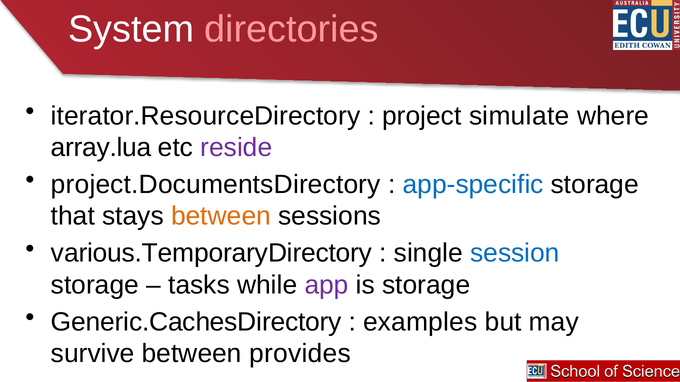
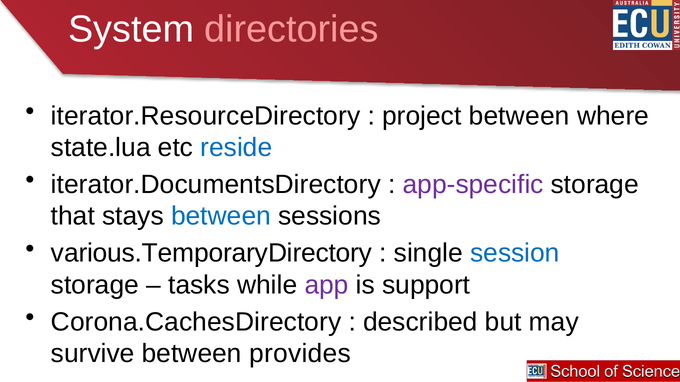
project simulate: simulate -> between
array.lua: array.lua -> state.lua
reside colour: purple -> blue
project.DocumentsDirectory: project.DocumentsDirectory -> iterator.DocumentsDirectory
app-specific colour: blue -> purple
between at (221, 217) colour: orange -> blue
is storage: storage -> support
Generic.CachesDirectory: Generic.CachesDirectory -> Corona.CachesDirectory
examples: examples -> described
